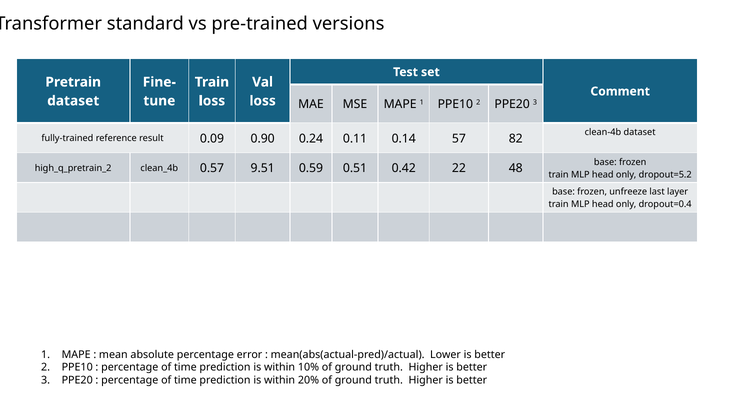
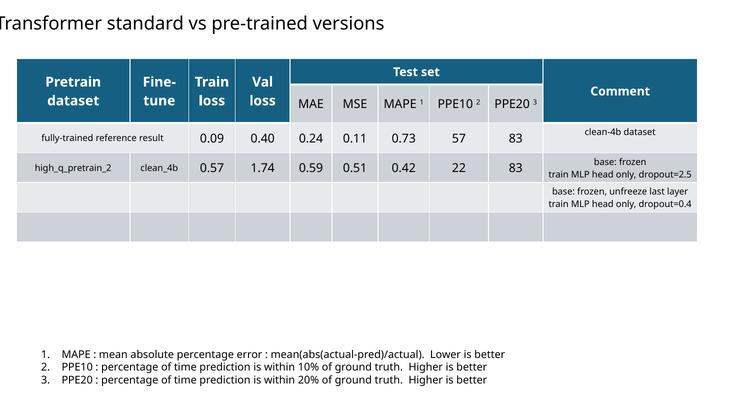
0.90: 0.90 -> 0.40
0.14: 0.14 -> 0.73
57 82: 82 -> 83
9.51: 9.51 -> 1.74
22 48: 48 -> 83
dropout=5.2: dropout=5.2 -> dropout=2.5
